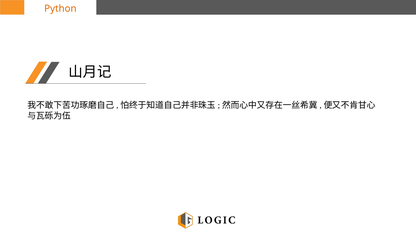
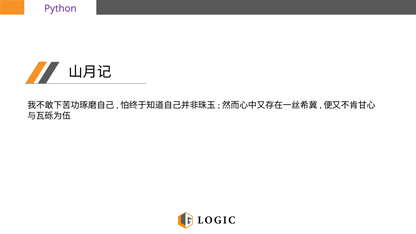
Python colour: orange -> purple
